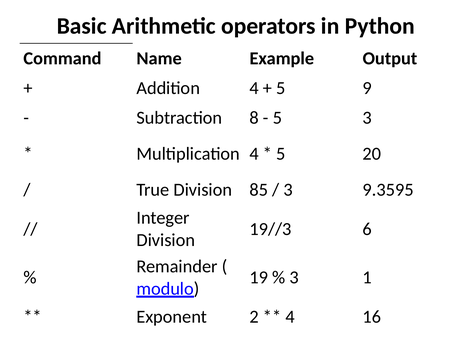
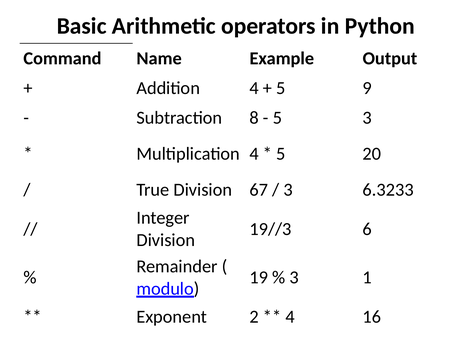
85: 85 -> 67
9.3595: 9.3595 -> 6.3233
